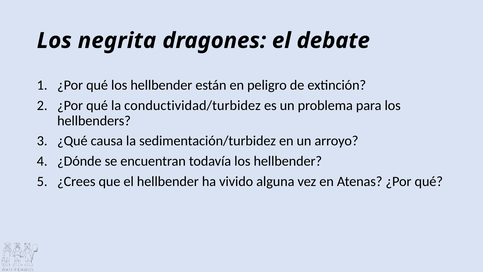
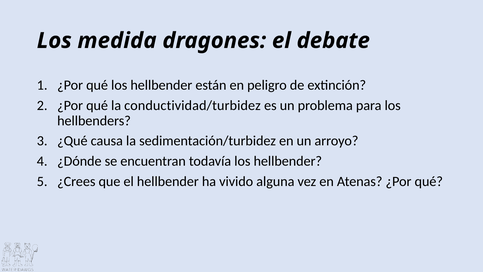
negrita: negrita -> medida
